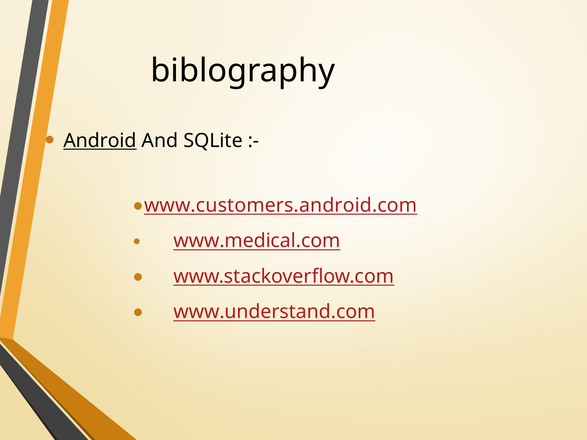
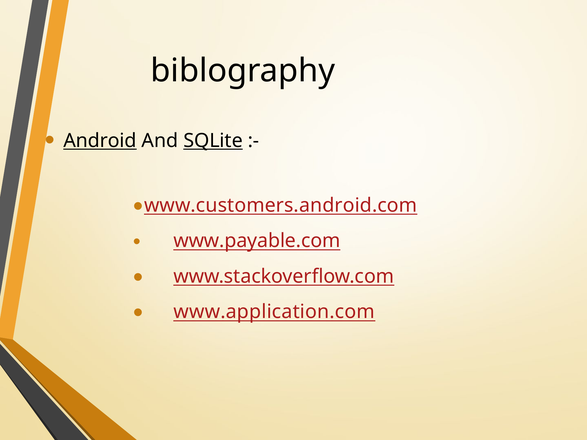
SQLite underline: none -> present
www.medical.com: www.medical.com -> www.payable.com
www.understand.com: www.understand.com -> www.application.com
